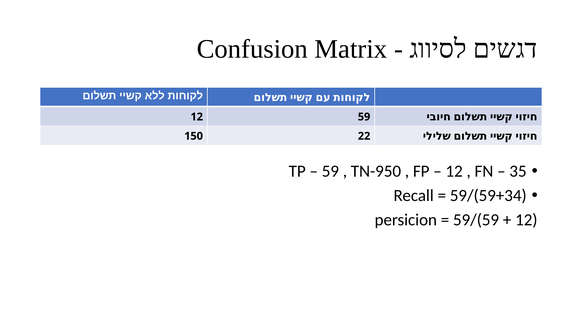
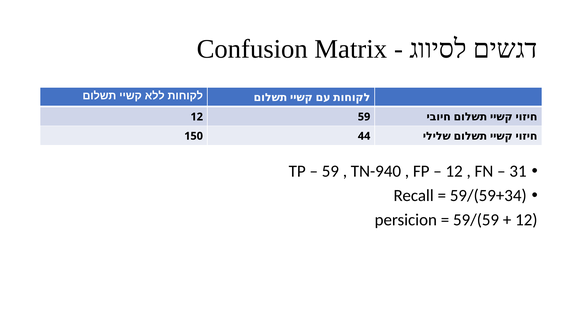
22: 22 -> 44
TN-950: TN-950 -> TN-940
35: 35 -> 31
